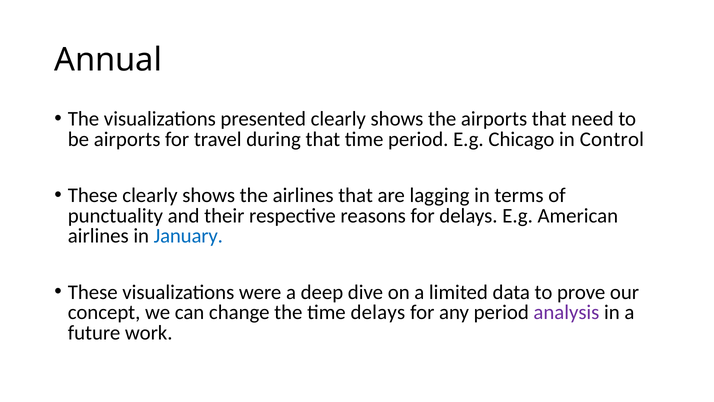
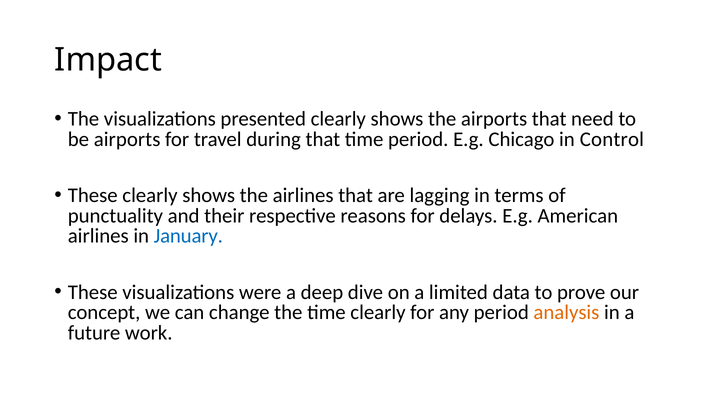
Annual: Annual -> Impact
time delays: delays -> clearly
analysis colour: purple -> orange
